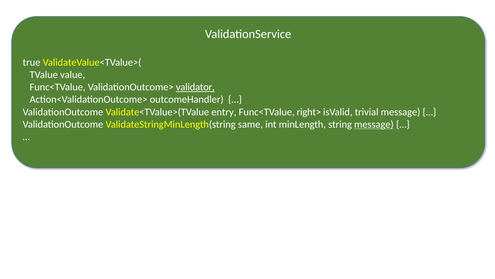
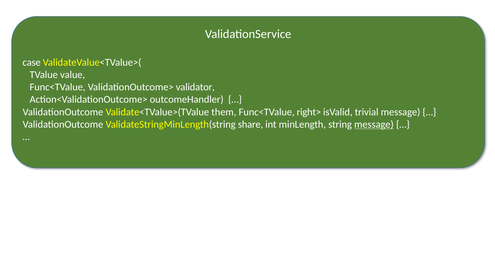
true: true -> case
validator underline: present -> none
entry: entry -> them
same: same -> share
